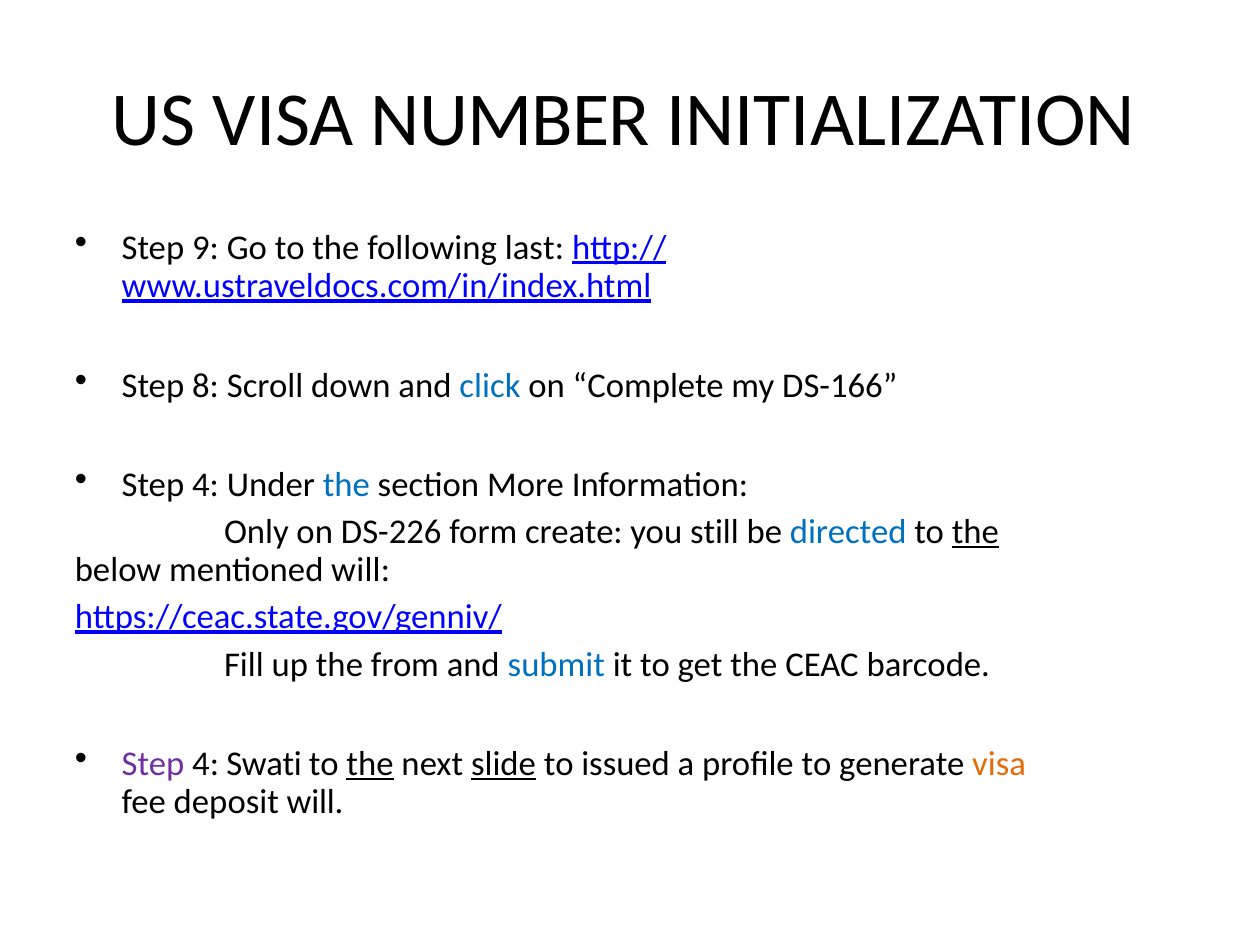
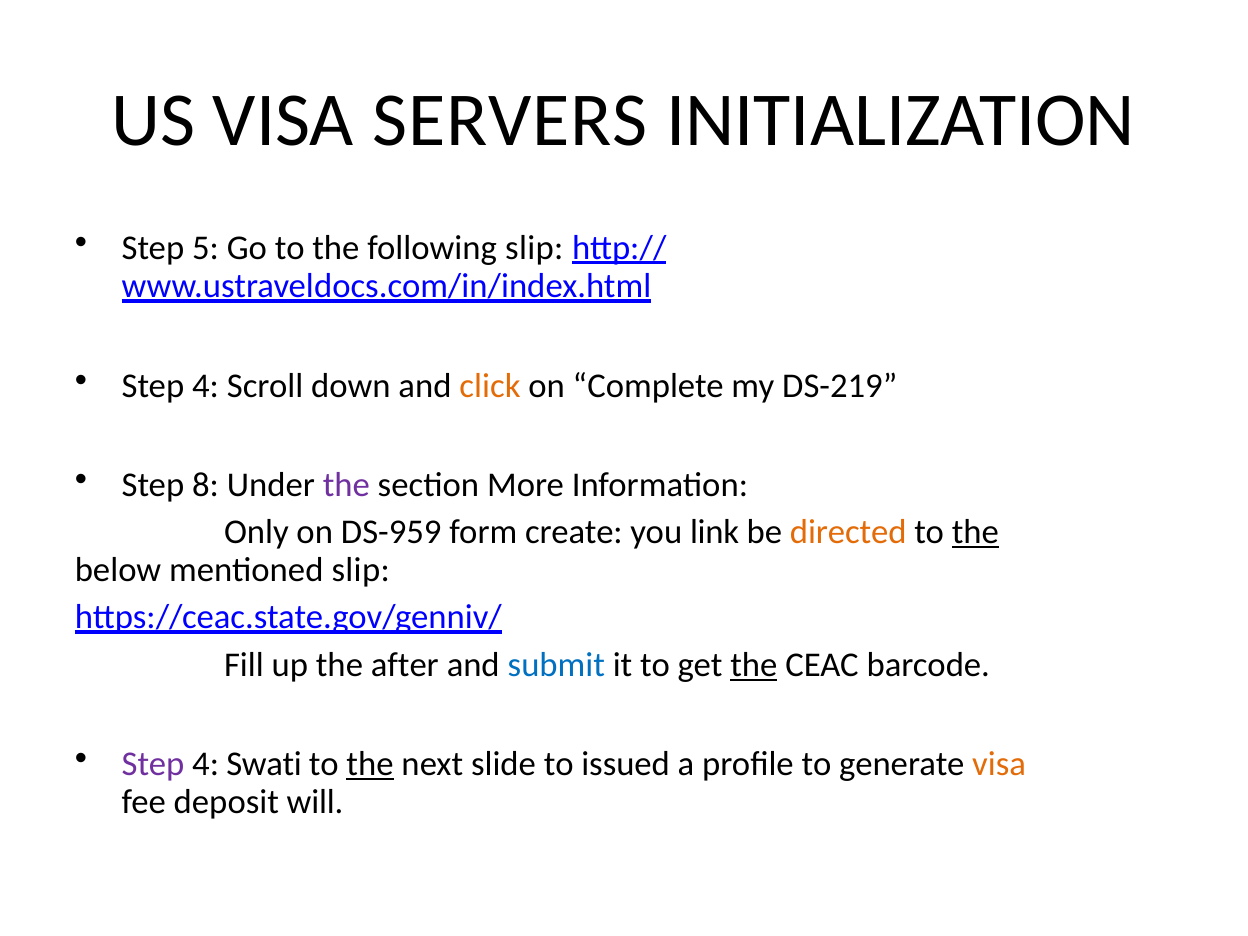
NUMBER: NUMBER -> SERVERS
9: 9 -> 5
following last: last -> slip
8 at (206, 386): 8 -> 4
click colour: blue -> orange
DS-166: DS-166 -> DS-219
4 at (206, 485): 4 -> 8
the at (346, 485) colour: blue -> purple
DS-226: DS-226 -> DS-959
still: still -> link
directed colour: blue -> orange
mentioned will: will -> slip
from: from -> after
the at (754, 665) underline: none -> present
slide underline: present -> none
